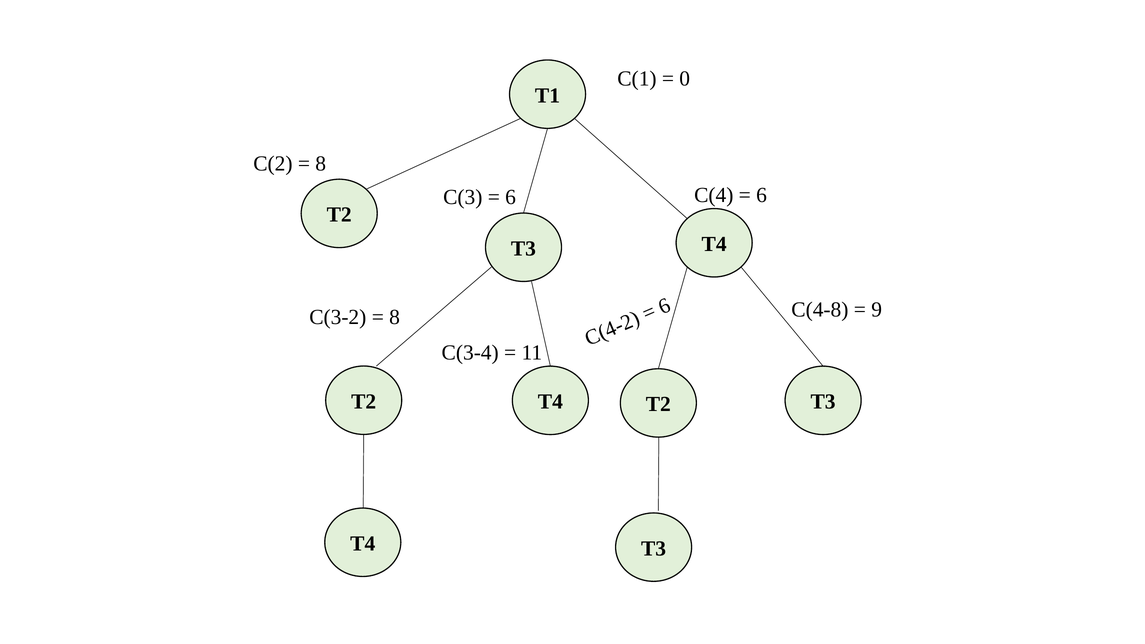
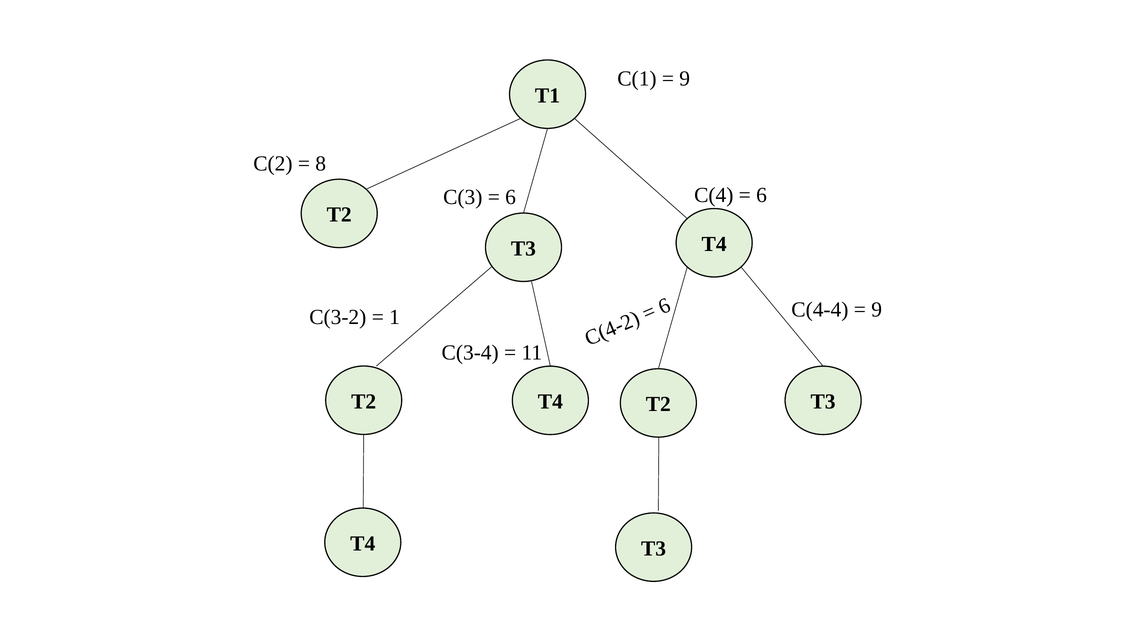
0 at (685, 79): 0 -> 9
C(4-8: C(4-8 -> C(4-4
8 at (395, 317): 8 -> 1
